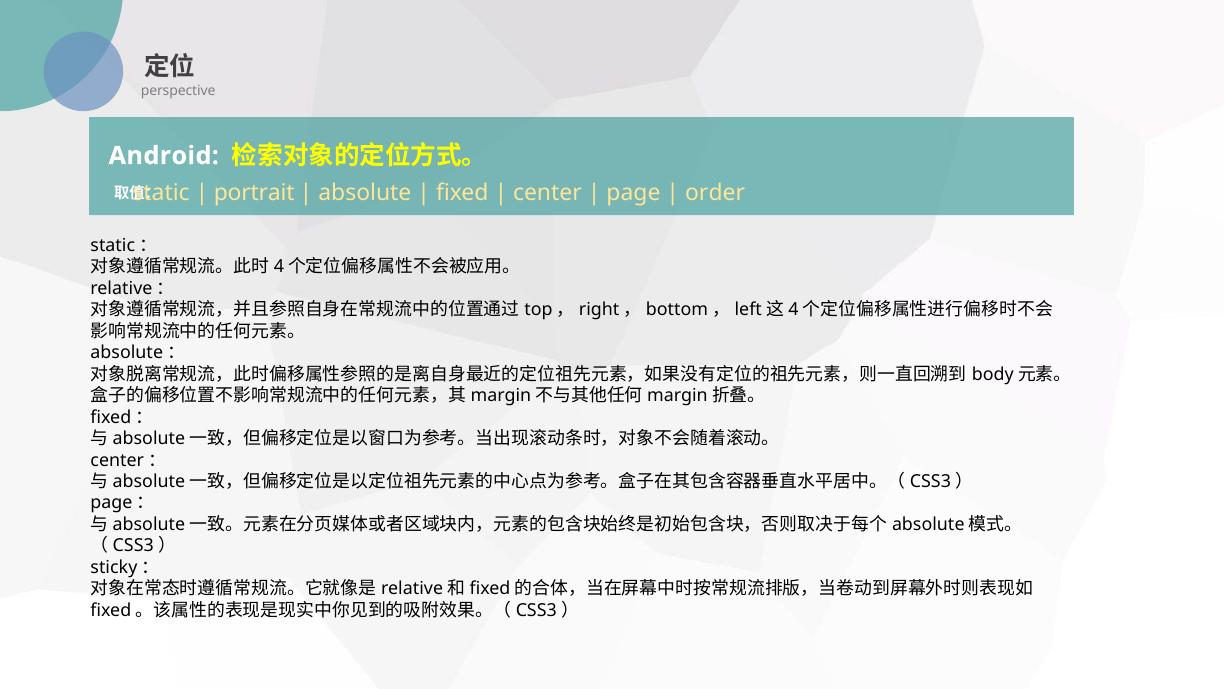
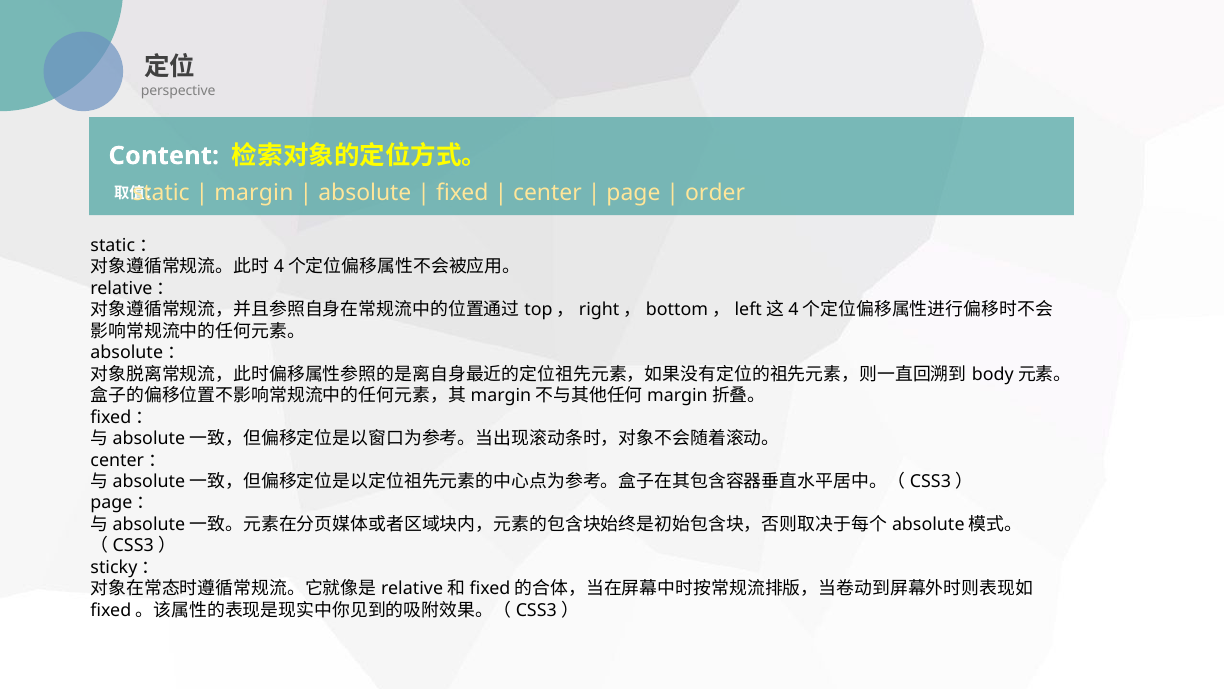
Android: Android -> Content
portrait: portrait -> margin
